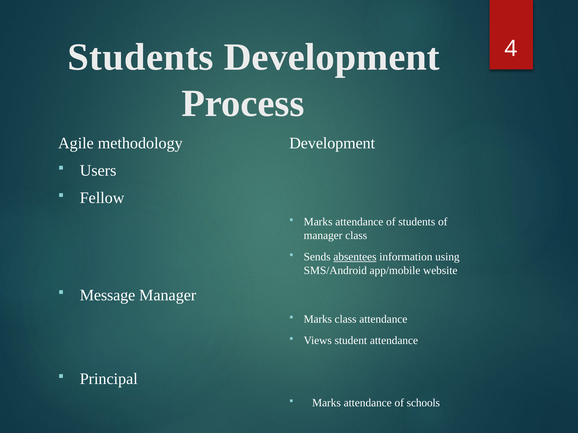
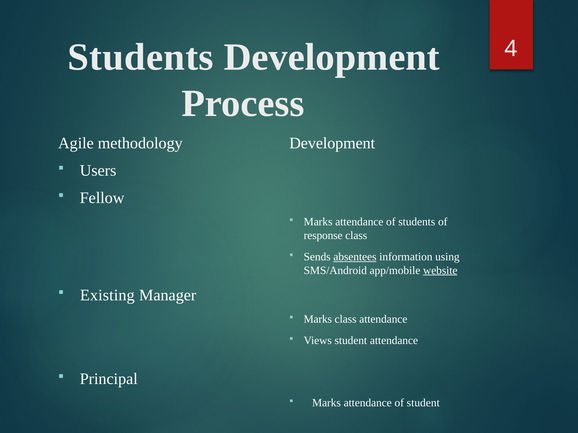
manager at (323, 236): manager -> response
website underline: none -> present
Message: Message -> Existing
of schools: schools -> student
